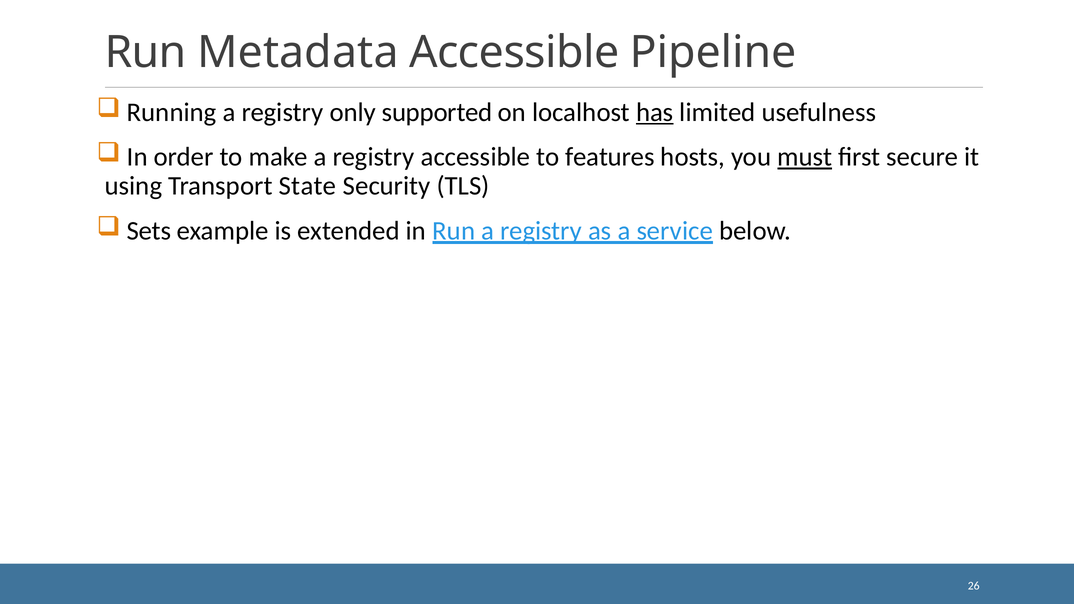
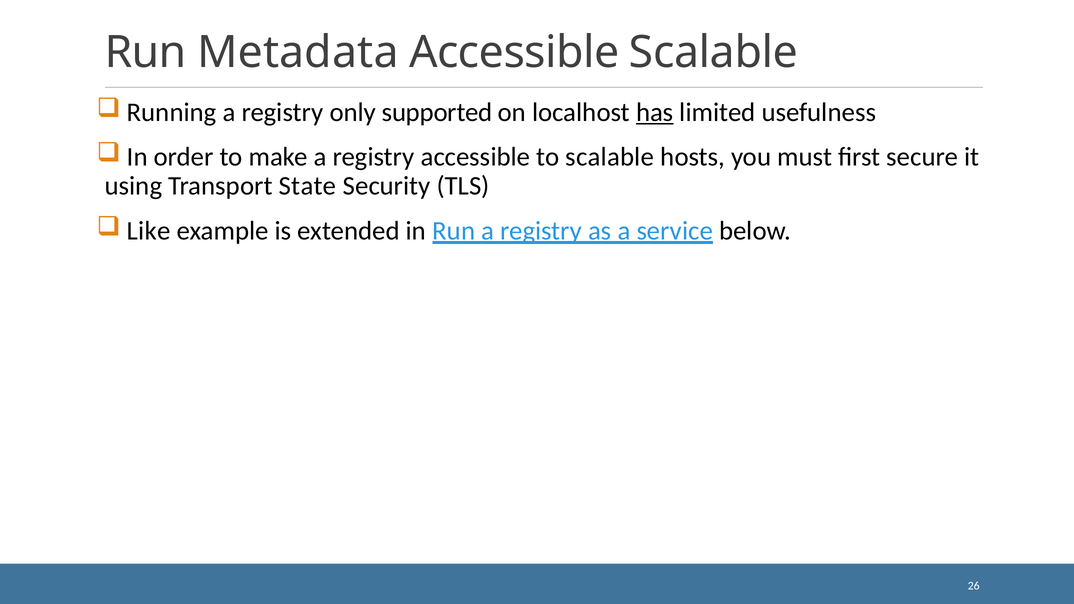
Accessible Pipeline: Pipeline -> Scalable
to features: features -> scalable
must underline: present -> none
Sets: Sets -> Like
